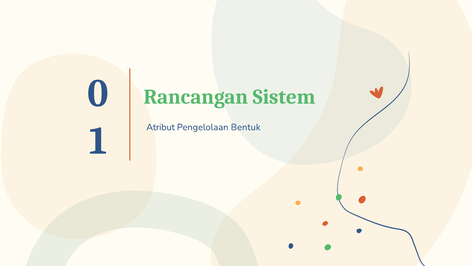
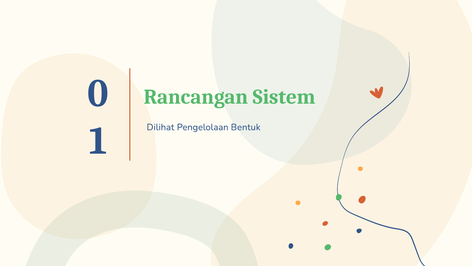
Atribut: Atribut -> Dilihat
